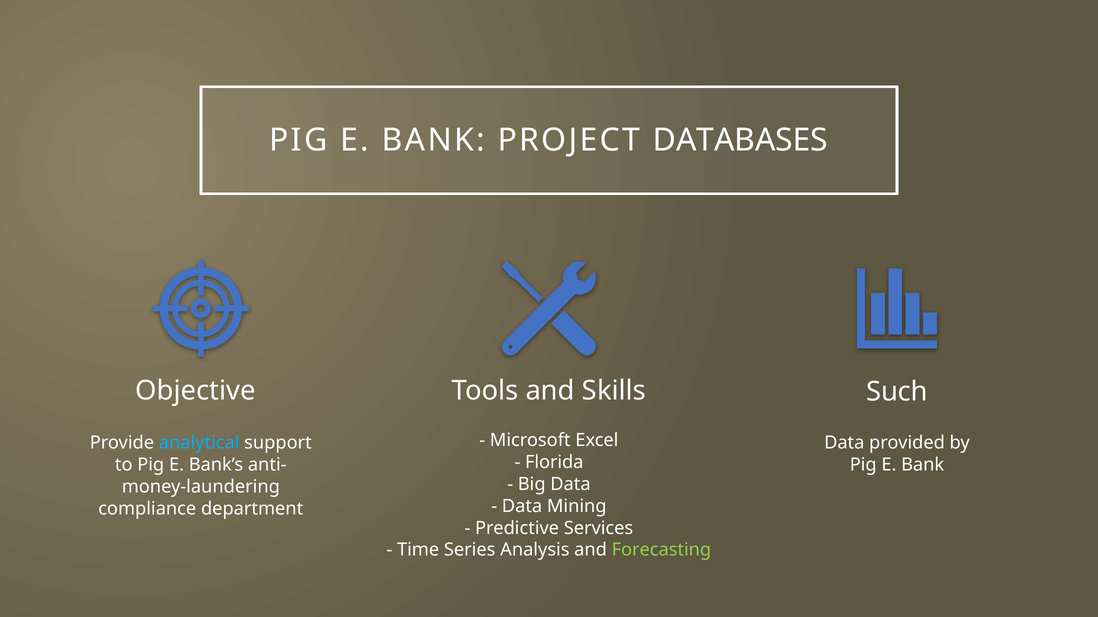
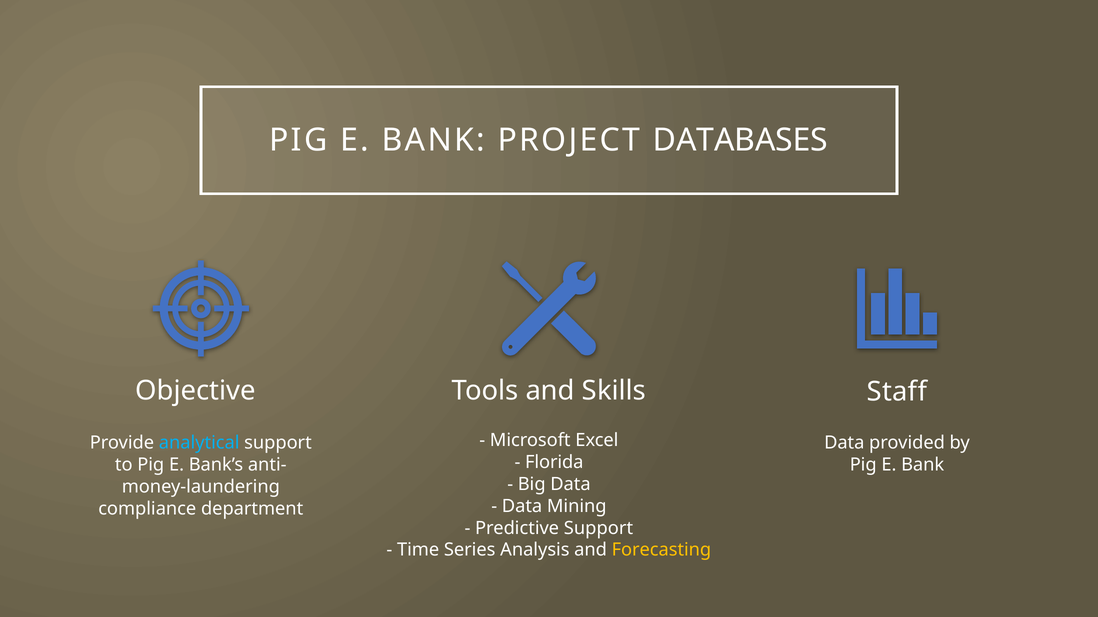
Such: Such -> Staff
Predictive Services: Services -> Support
Forecasting colour: light green -> yellow
